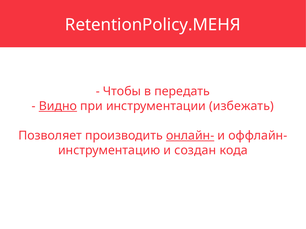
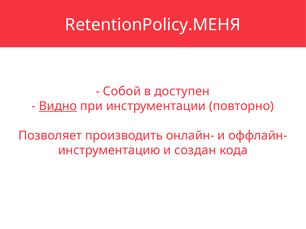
Чтобы: Чтобы -> Собой
передать: передать -> доступен
избежать: избежать -> повторно
онлайн- underline: present -> none
